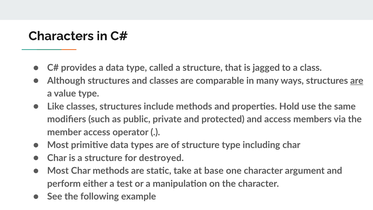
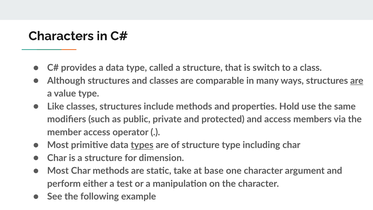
jagged: jagged -> switch
types underline: none -> present
destroyed: destroyed -> dimension
